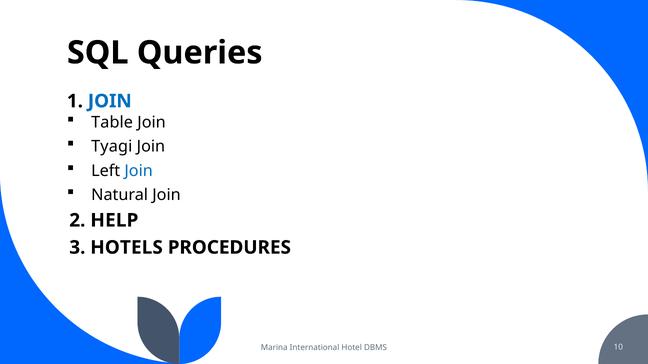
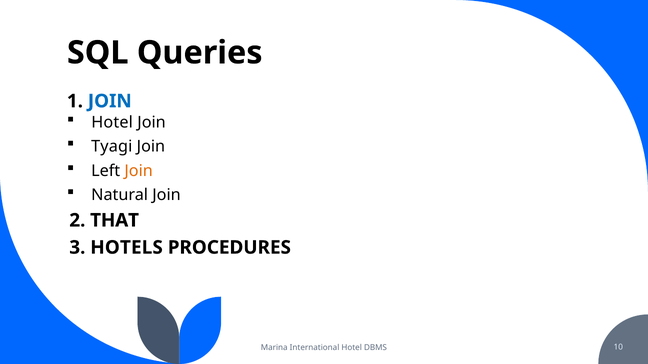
Table at (112, 122): Table -> Hotel
Join at (139, 171) colour: blue -> orange
HELP: HELP -> THAT
